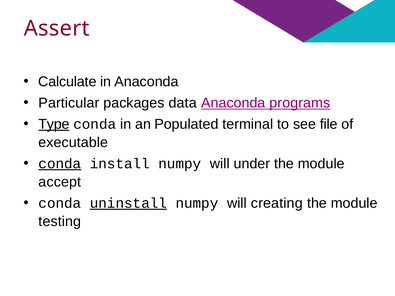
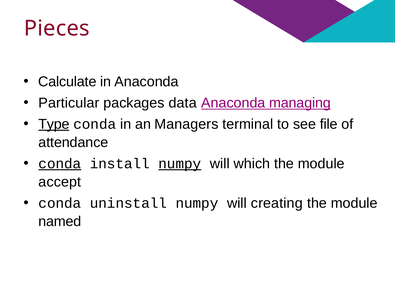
Assert: Assert -> Pieces
programs: programs -> managing
Populated: Populated -> Managers
executable: executable -> attendance
numpy at (180, 164) underline: none -> present
under: under -> which
uninstall underline: present -> none
testing: testing -> named
